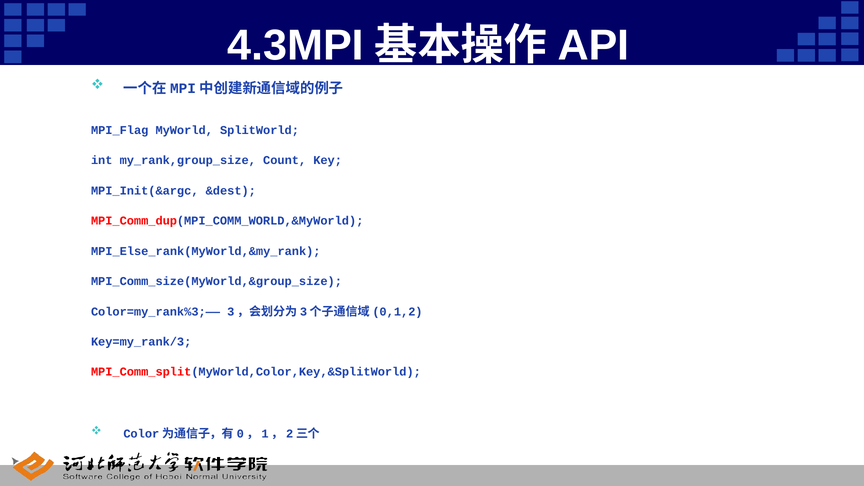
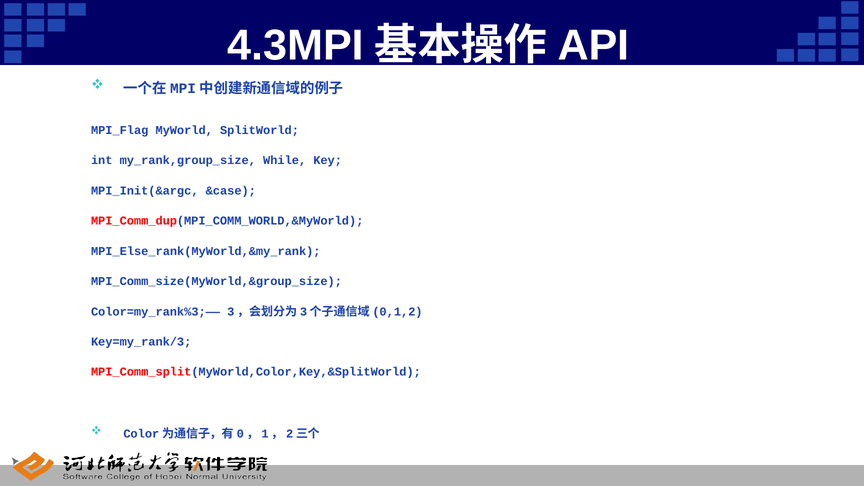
Count: Count -> While
&dest: &dest -> &case
